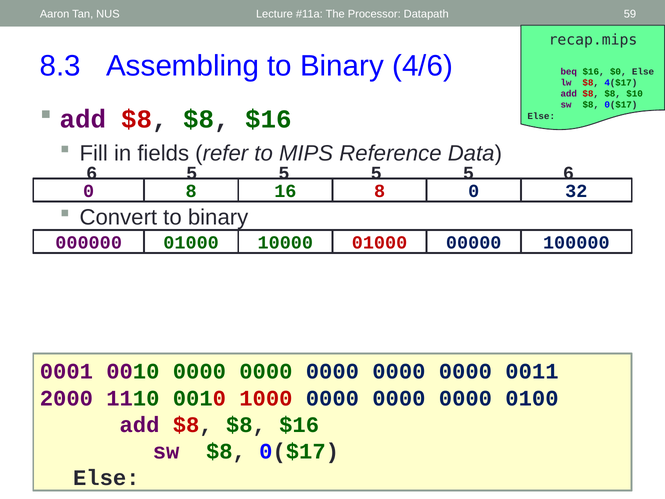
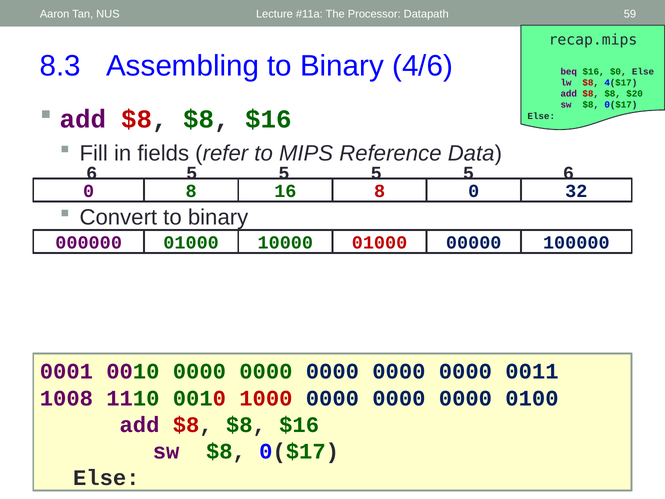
$10: $10 -> $20
2000: 2000 -> 1008
